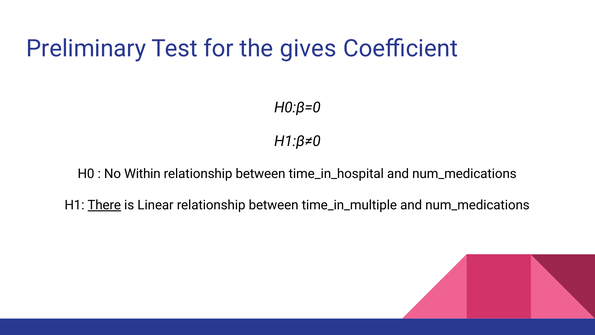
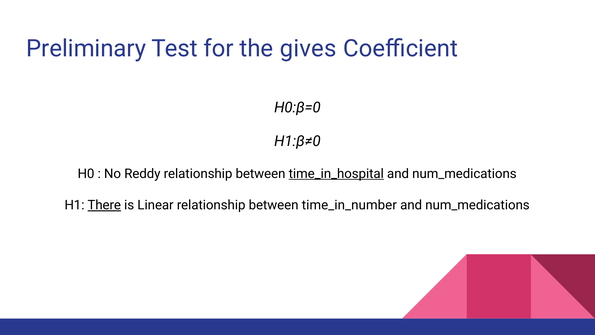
Within: Within -> Reddy
time_in_hospital underline: none -> present
time_in_multiple: time_in_multiple -> time_in_number
